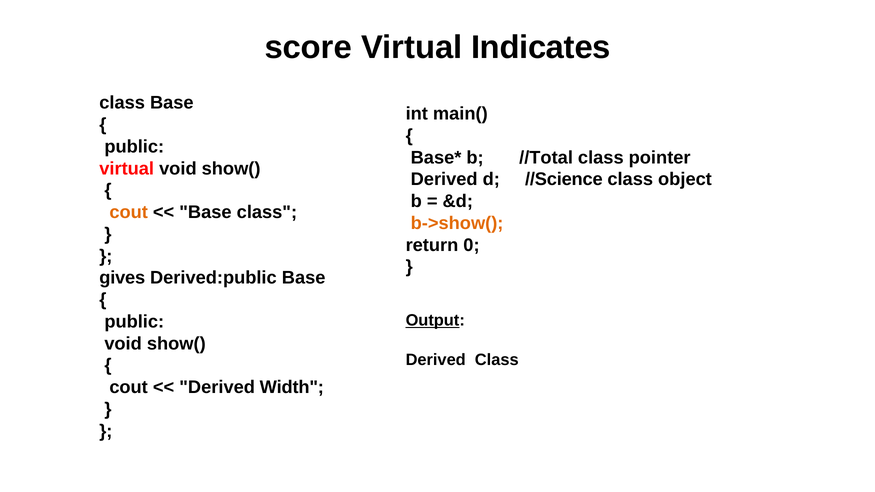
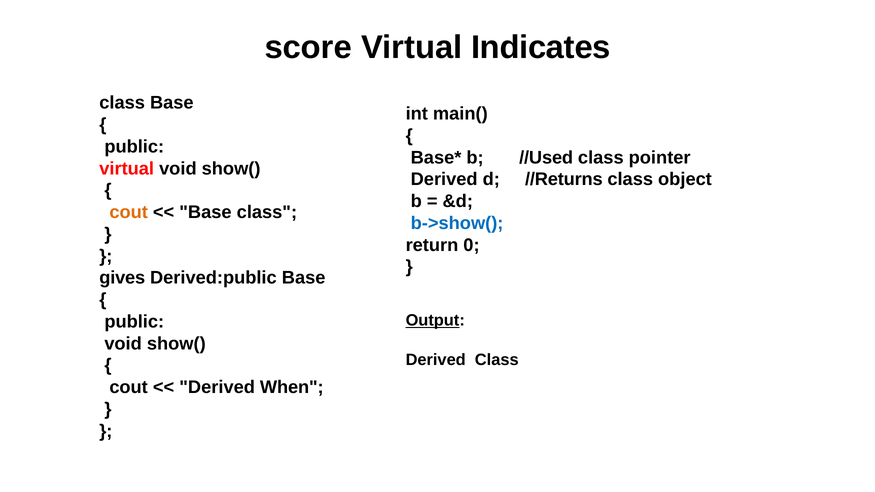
//Total: //Total -> //Used
//Science: //Science -> //Returns
b->show( colour: orange -> blue
Width: Width -> When
